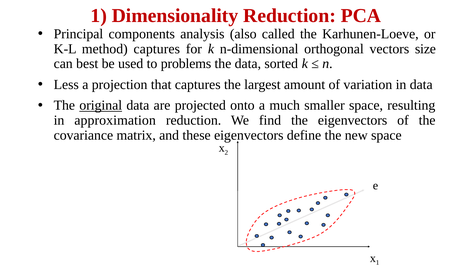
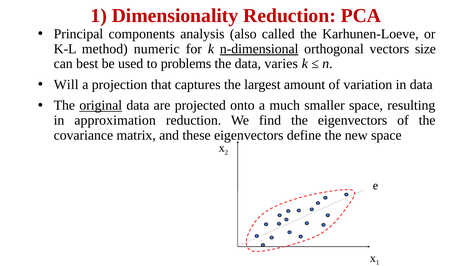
method captures: captures -> numeric
n-dimensional underline: none -> present
sorted: sorted -> varies
Less: Less -> Will
